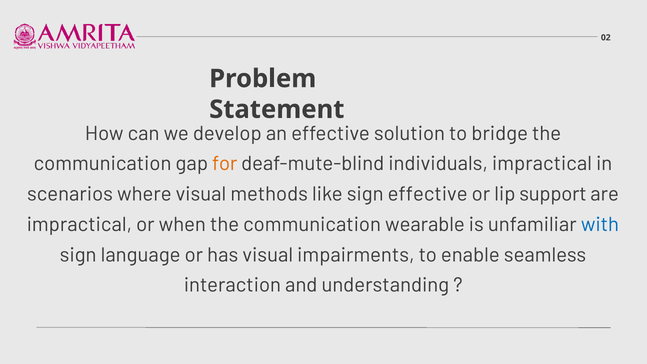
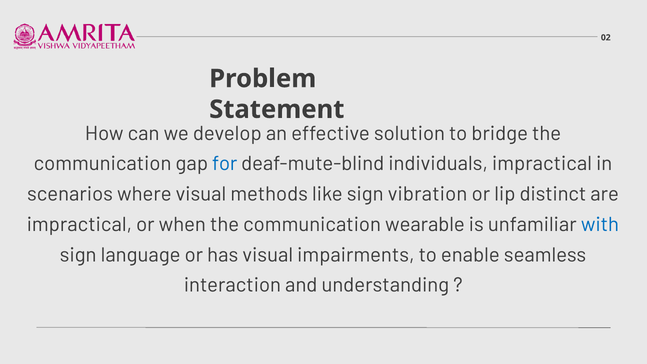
for colour: orange -> blue
sign effective: effective -> vibration
support: support -> distinct
